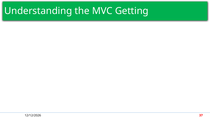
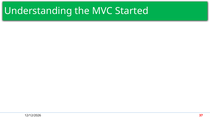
Getting: Getting -> Started
